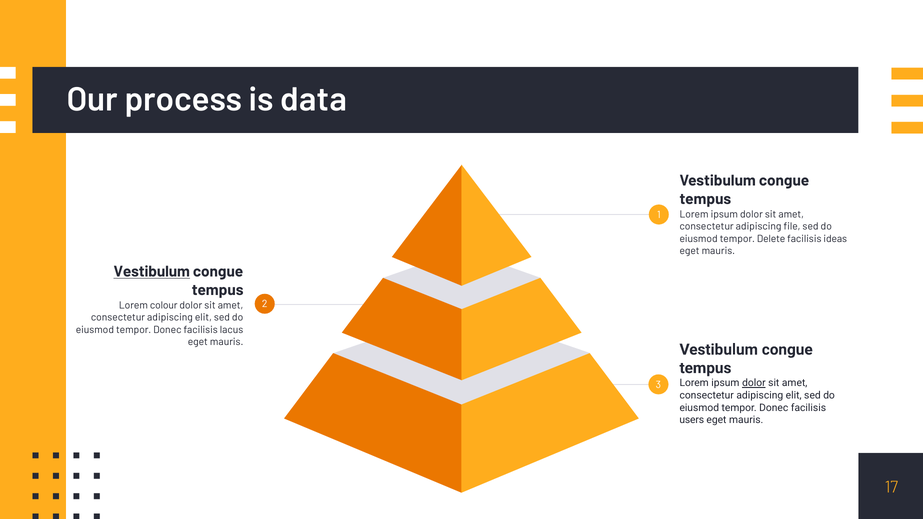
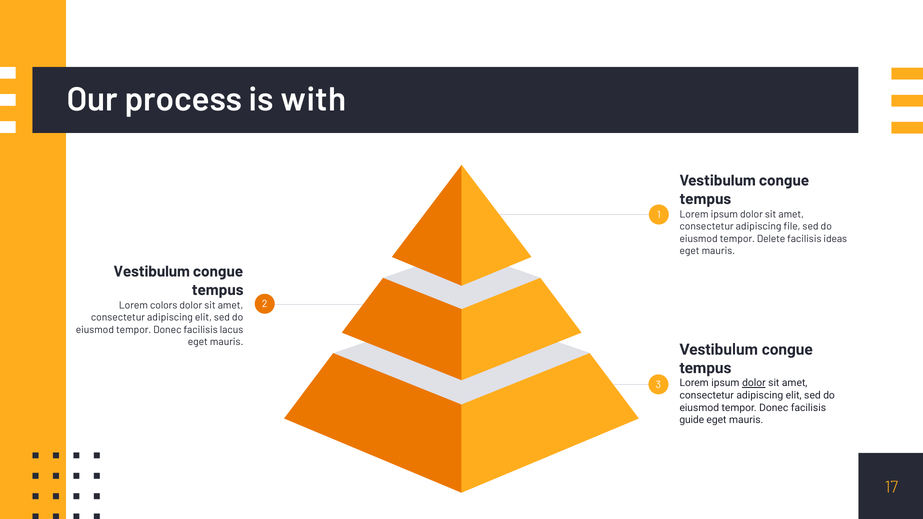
data: data -> with
Vestibulum at (152, 272) underline: present -> none
colour: colour -> colors
users: users -> guide
